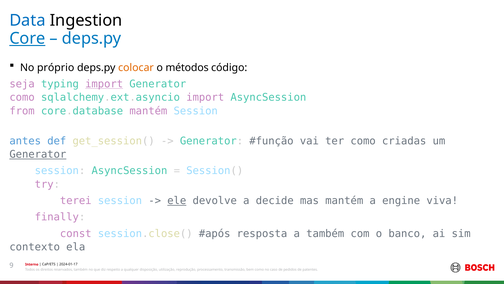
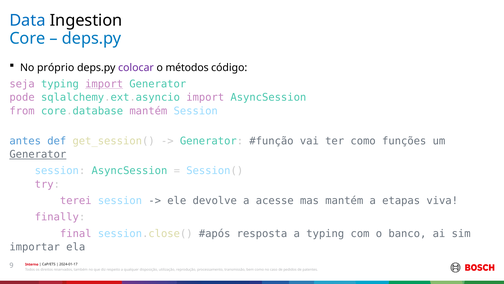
Core underline: present -> none
colocar colour: orange -> purple
como at (22, 97): como -> pode
criadas: criadas -> funções
ele underline: present -> none
decide: decide -> acesse
engine: engine -> etapas
const: const -> final
a também: também -> typing
contexto: contexto -> importar
